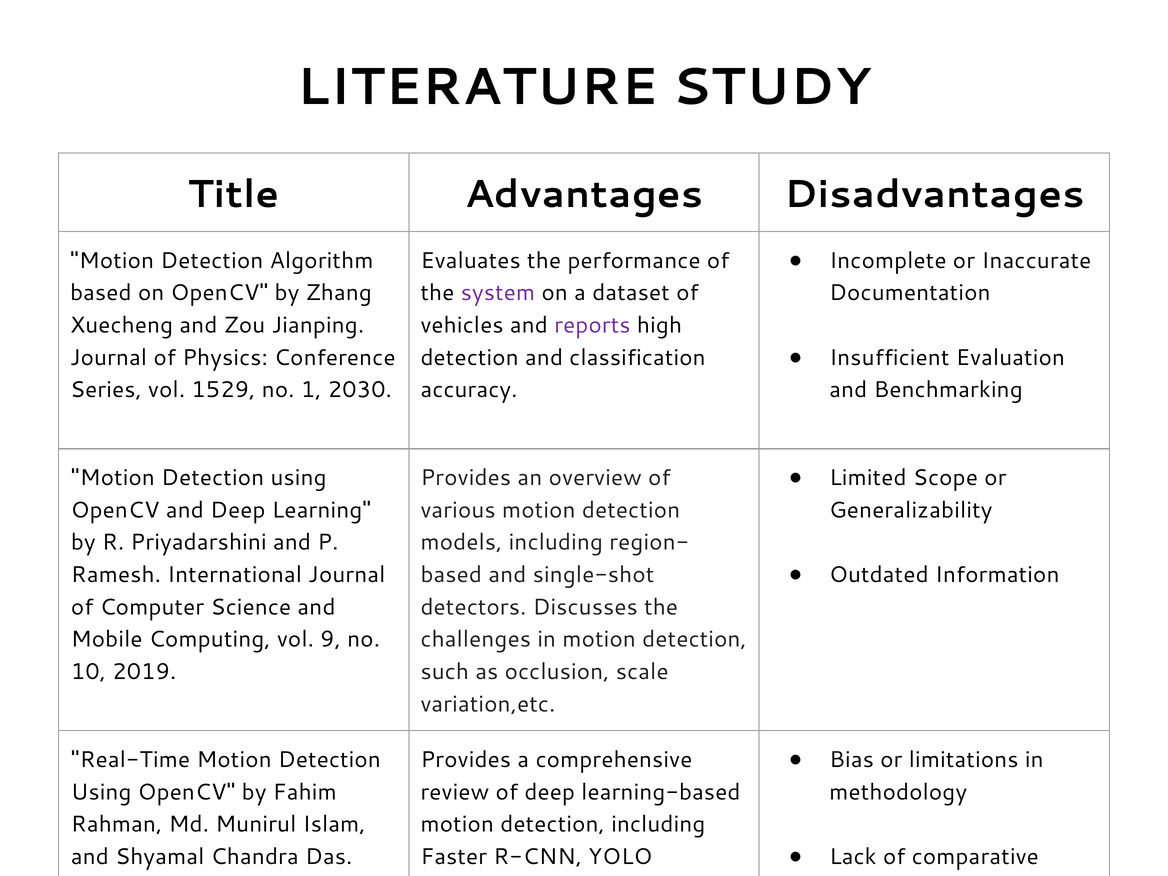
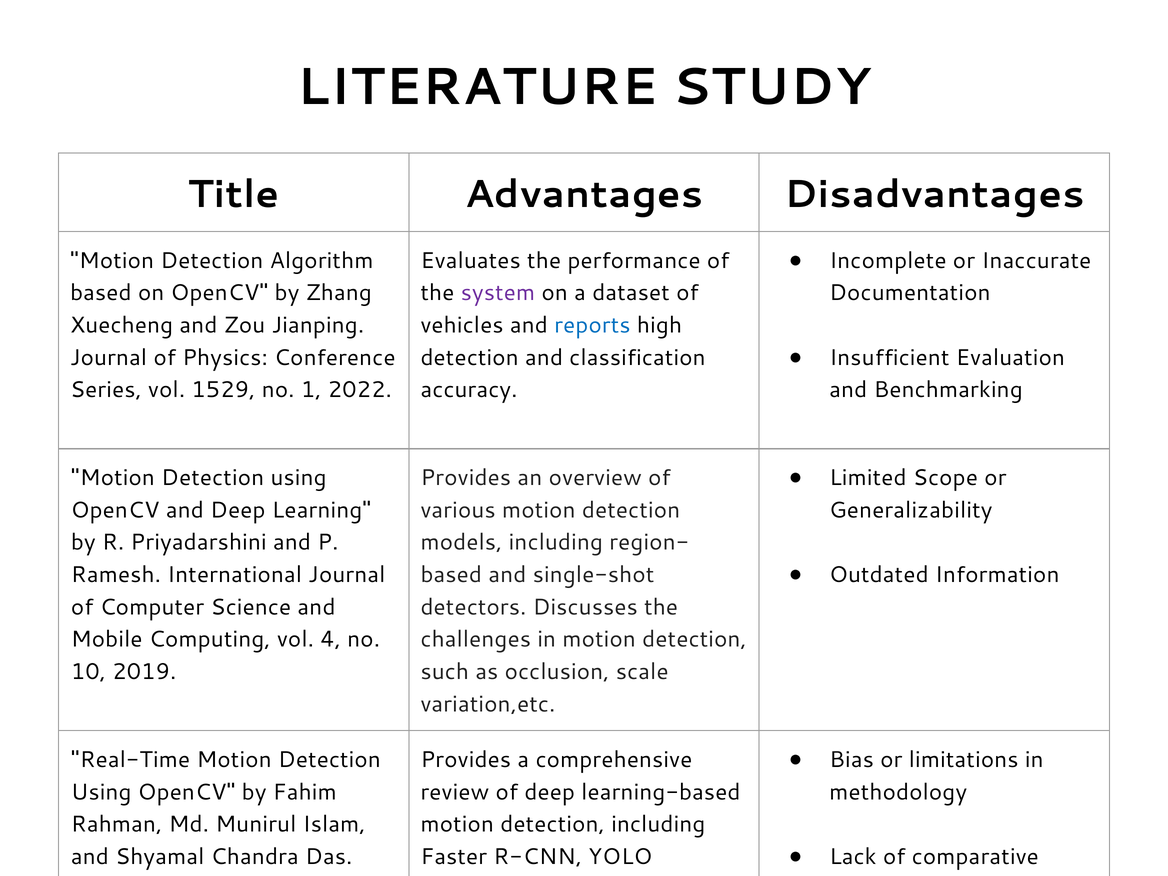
reports colour: purple -> blue
2030: 2030 -> 2022
vol 9: 9 -> 4
